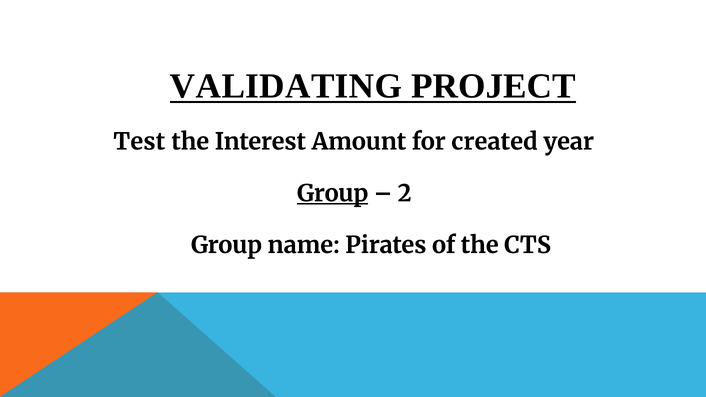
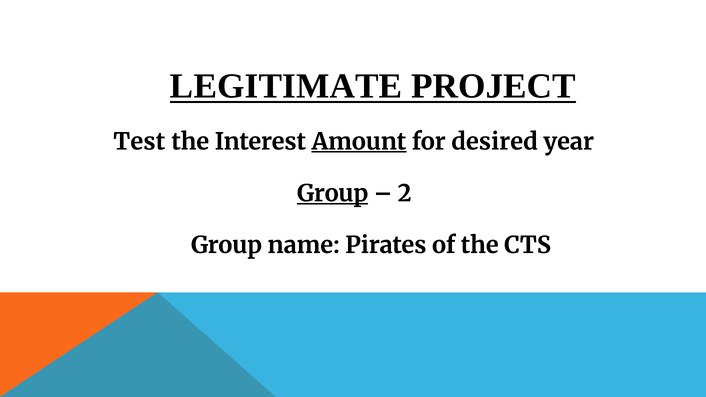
VALIDATING: VALIDATING -> LEGITIMATE
Amount underline: none -> present
created: created -> desired
